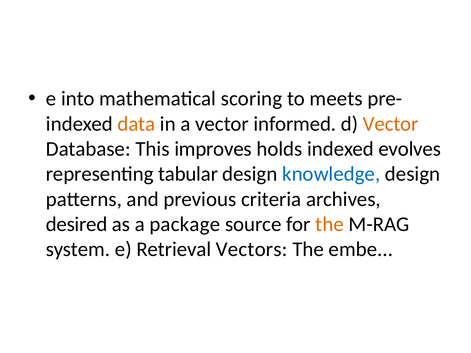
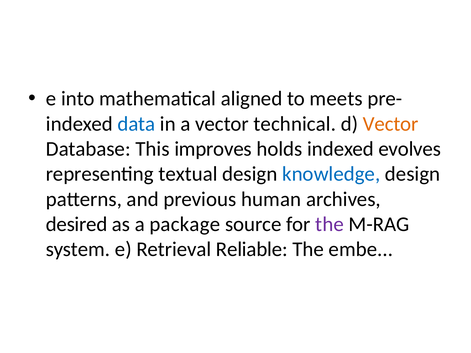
scoring: scoring -> aligned
data colour: orange -> blue
informed: informed -> technical
tabular: tabular -> textual
criteria: criteria -> human
the at (330, 224) colour: orange -> purple
Vectors: Vectors -> Reliable
